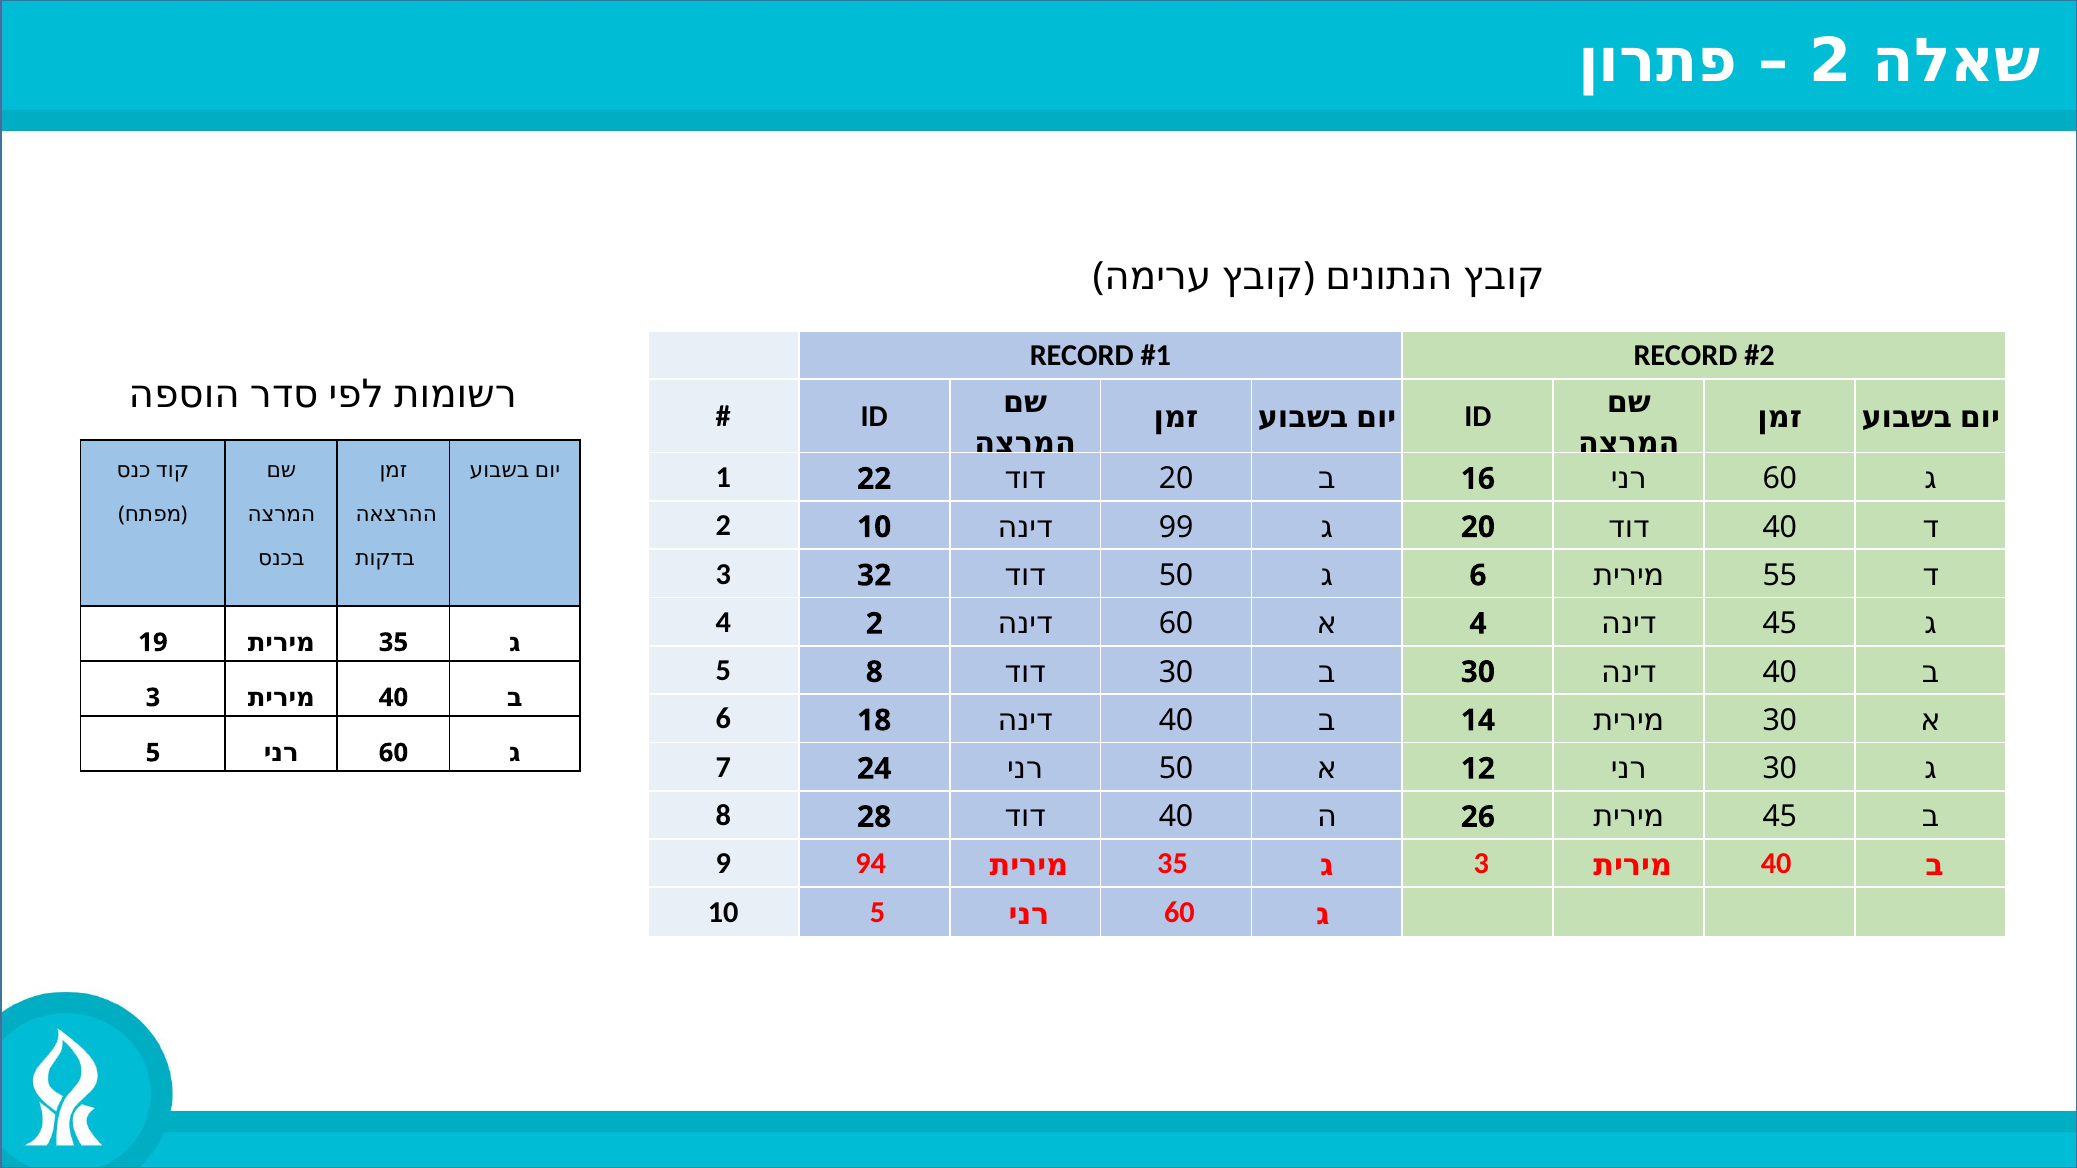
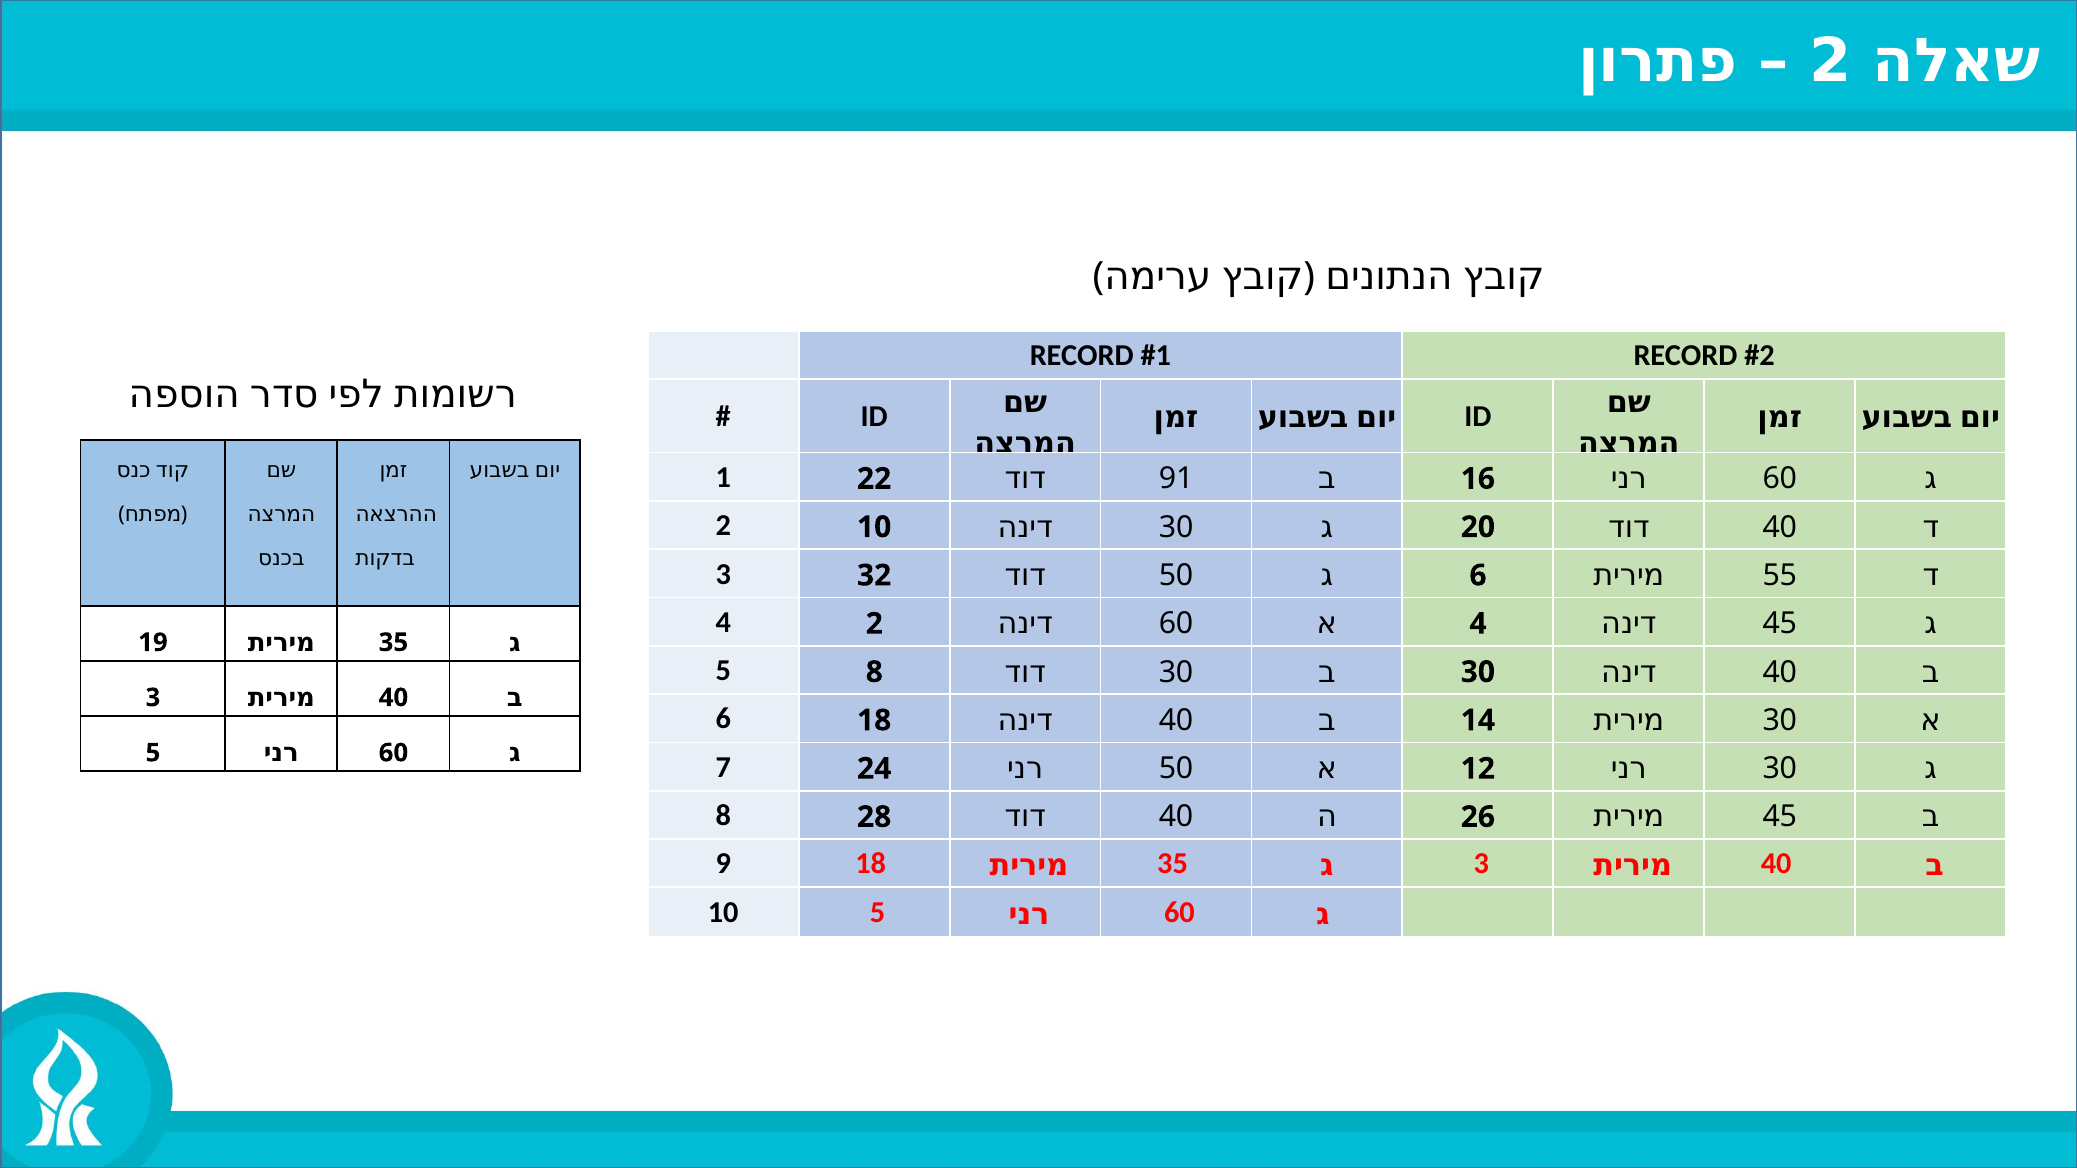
20 at (1176, 479): 20 -> 91
99 at (1176, 527): 99 -> 30
9 94: 94 -> 18
